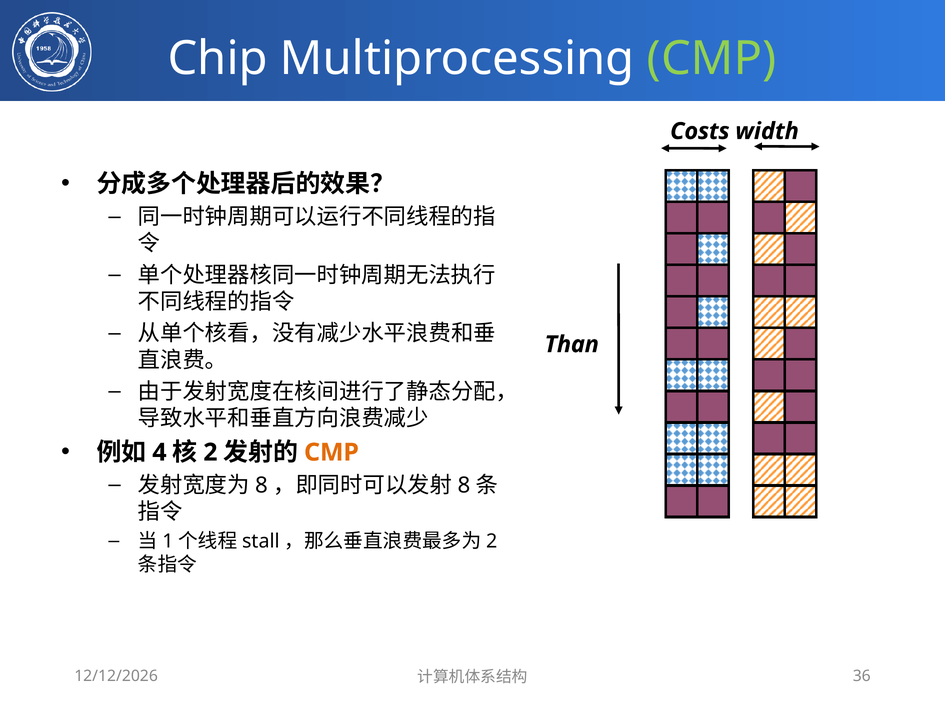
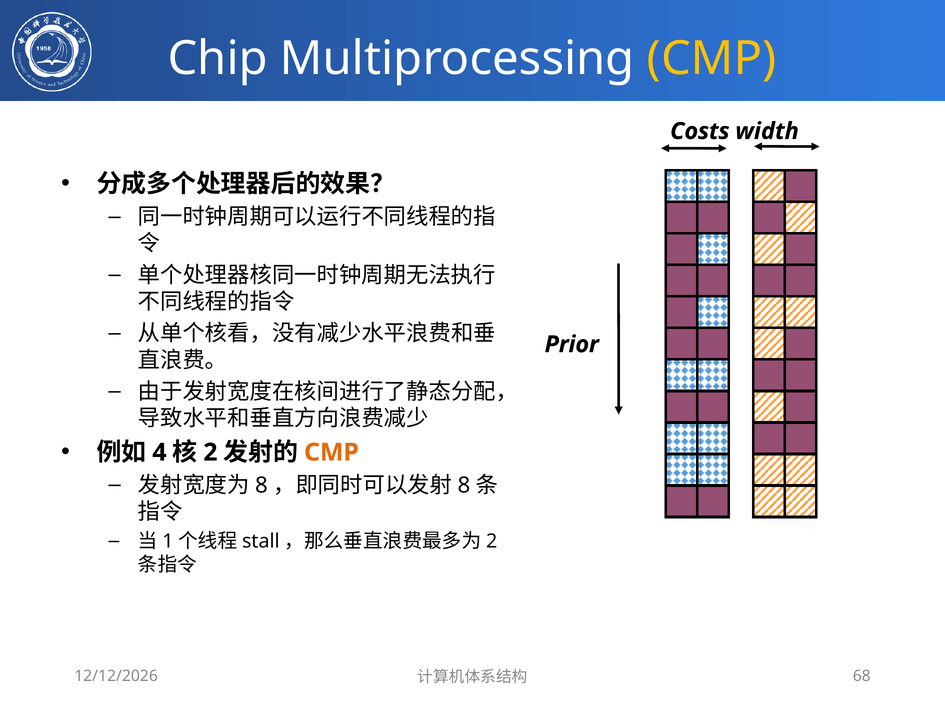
CMP at (712, 58) colour: light green -> yellow
Than: Than -> Prior
36: 36 -> 68
